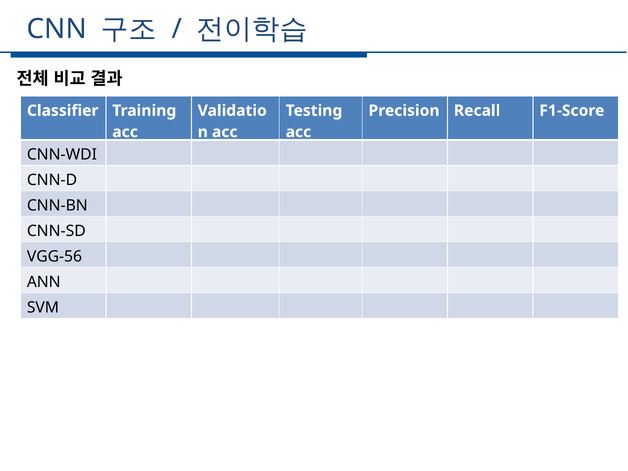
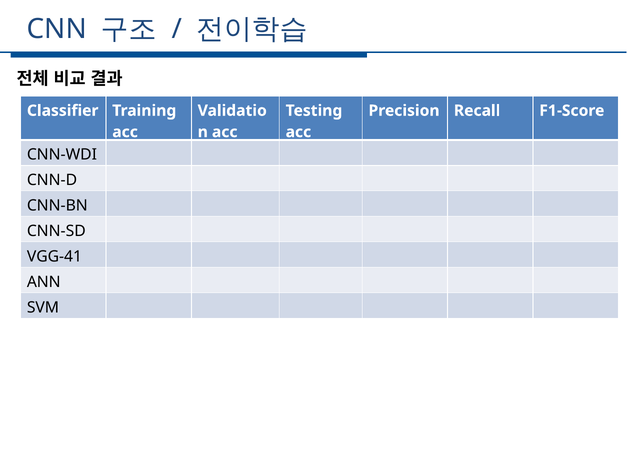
VGG-56: VGG-56 -> VGG-41
